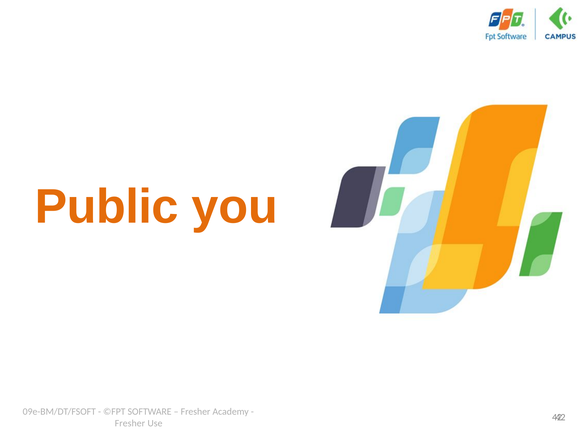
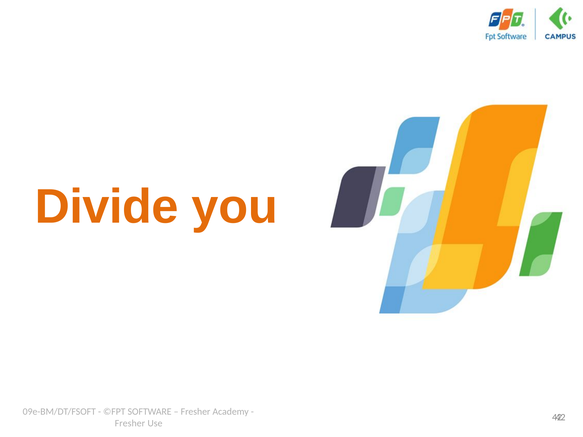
Public: Public -> Divide
